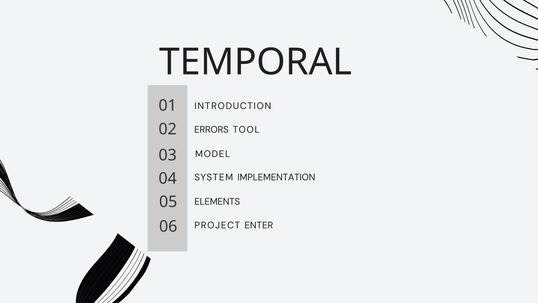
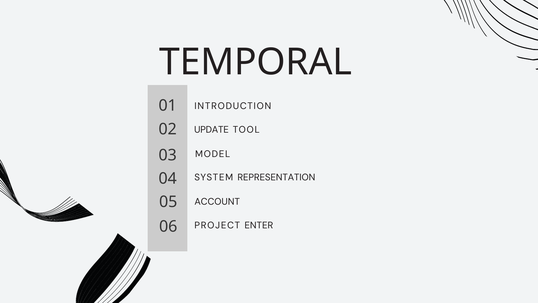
ERRORS: ERRORS -> UPDATE
IMPLEMENTATION: IMPLEMENTATION -> REPRESENTATION
ELEMENTS: ELEMENTS -> ACCOUNT
